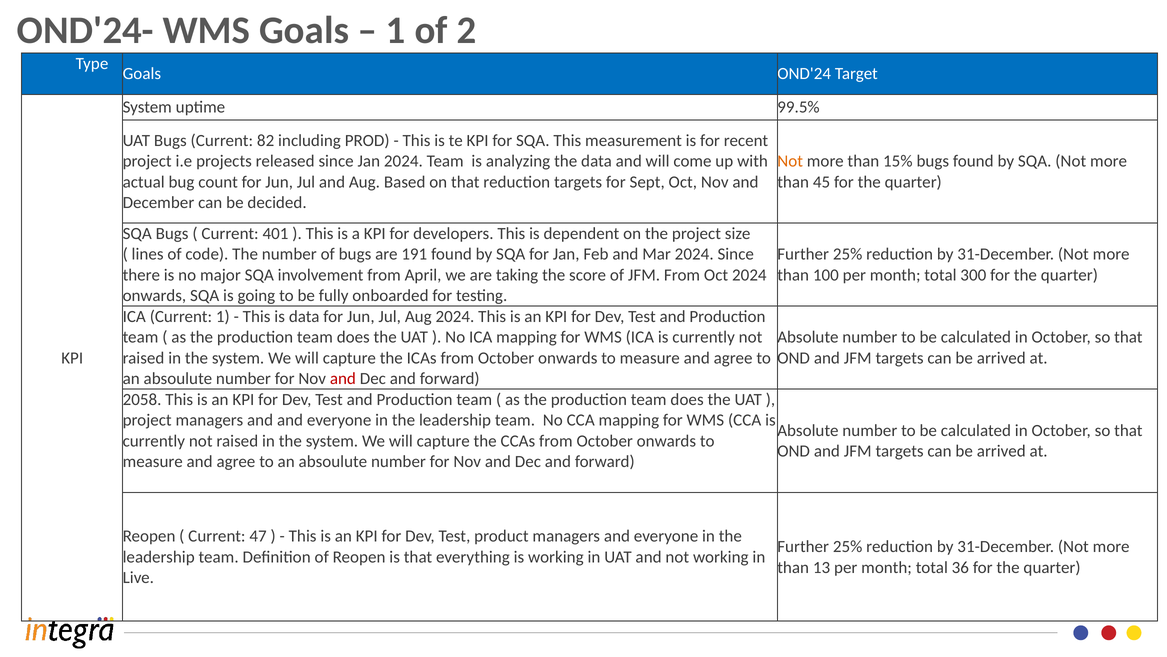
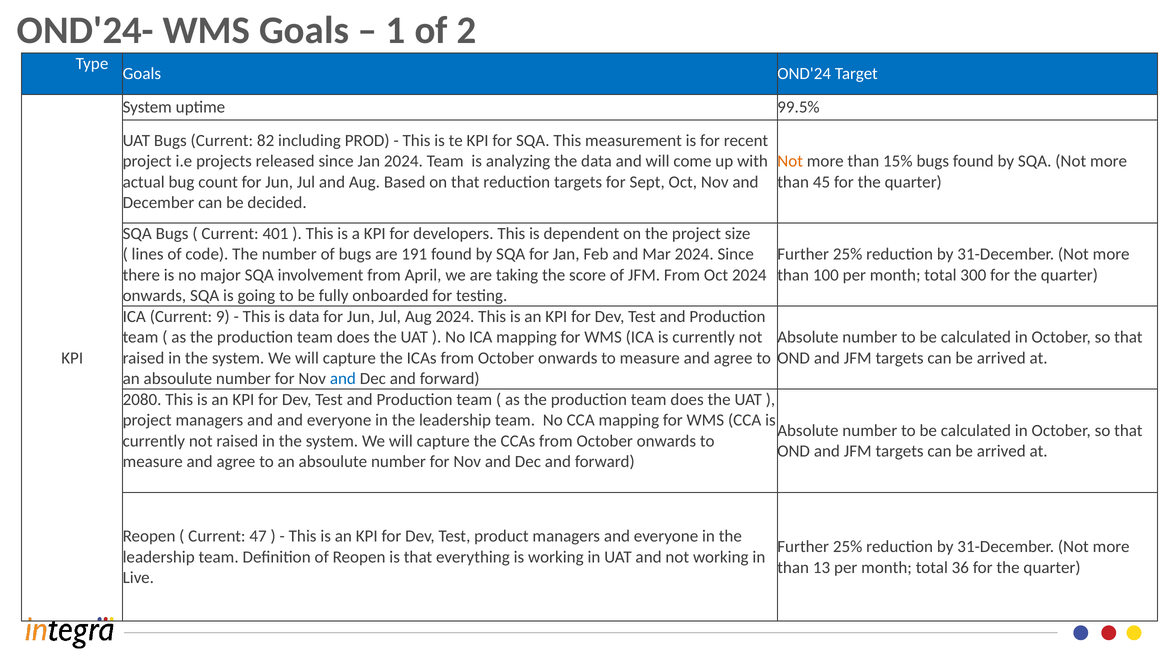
Current 1: 1 -> 9
and at (343, 378) colour: red -> blue
2058: 2058 -> 2080
